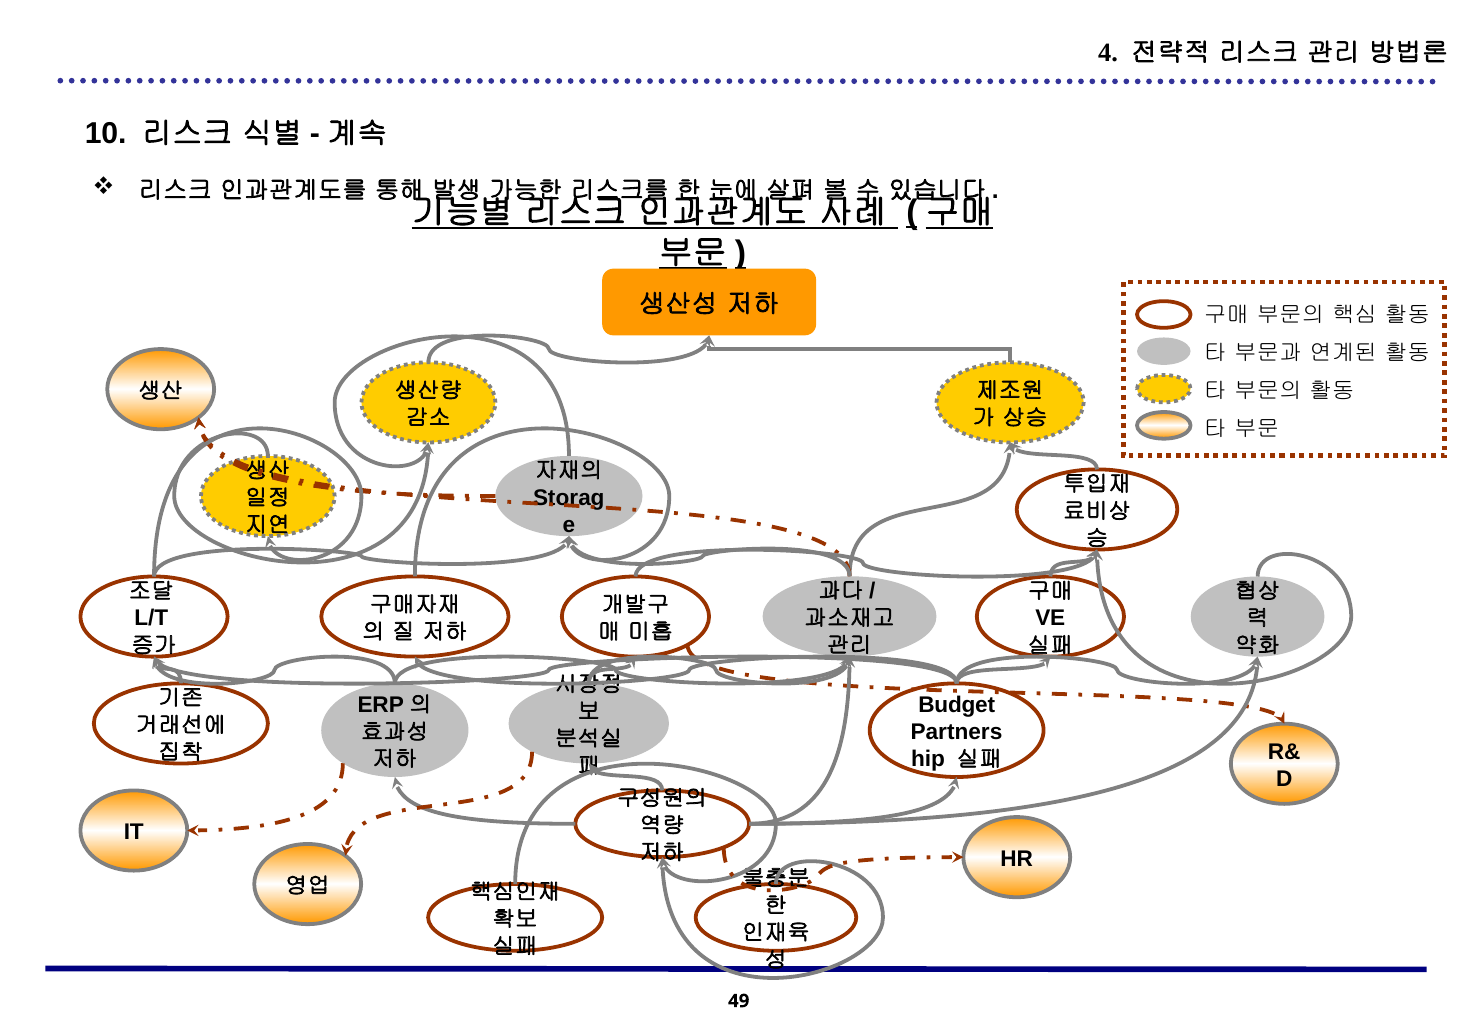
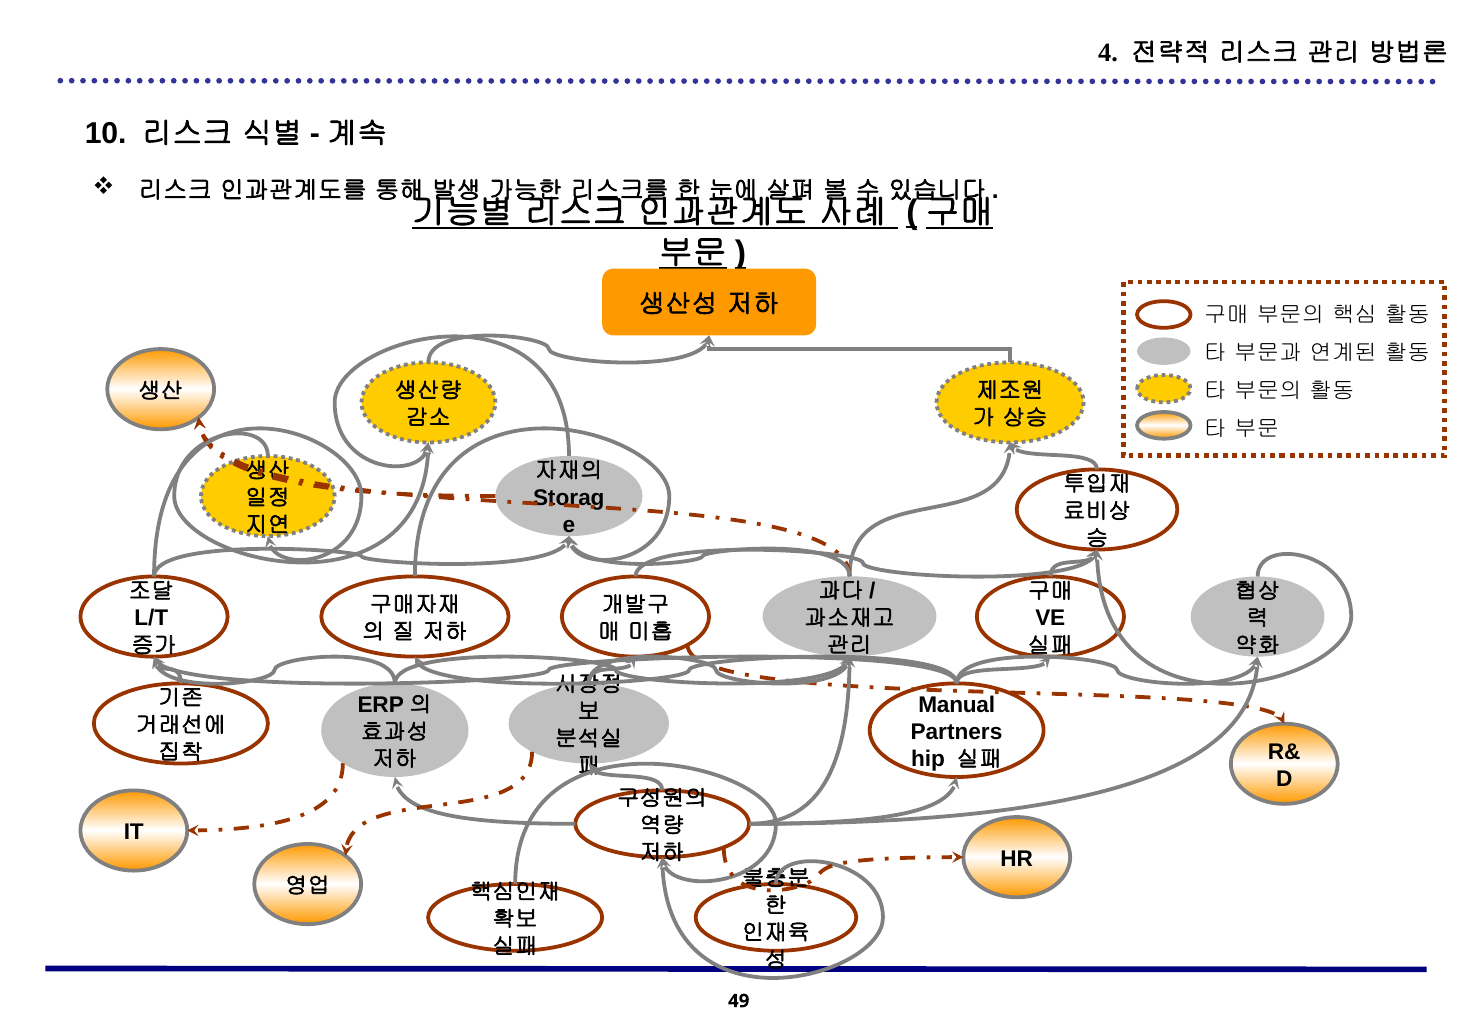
Budget: Budget -> Manual
